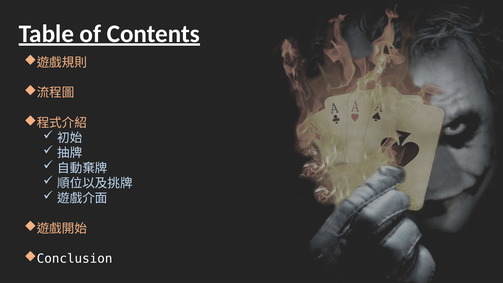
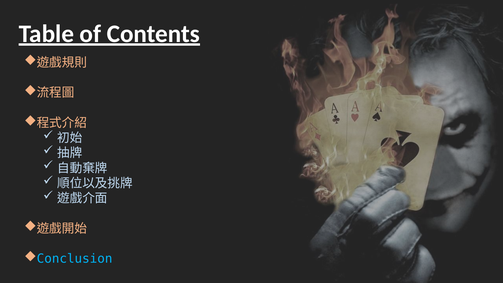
Conclusion colour: white -> light blue
